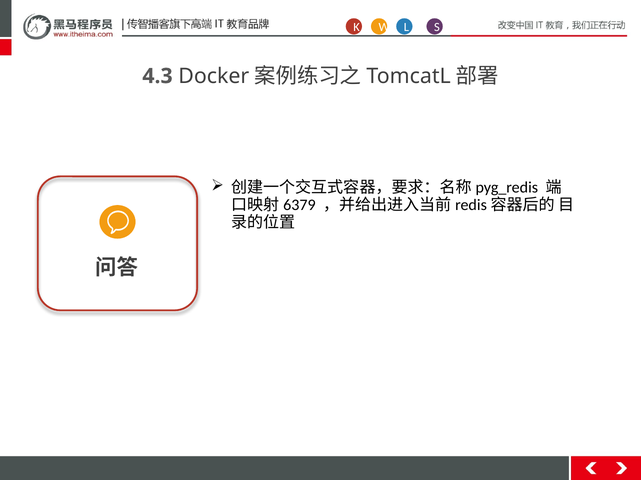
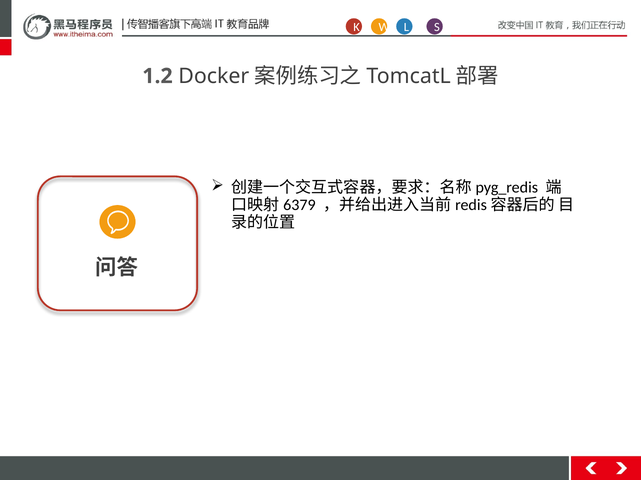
4.3: 4.3 -> 1.2
